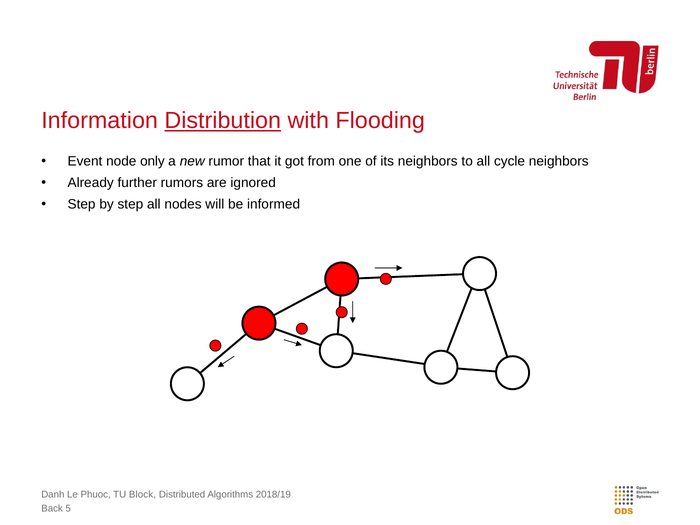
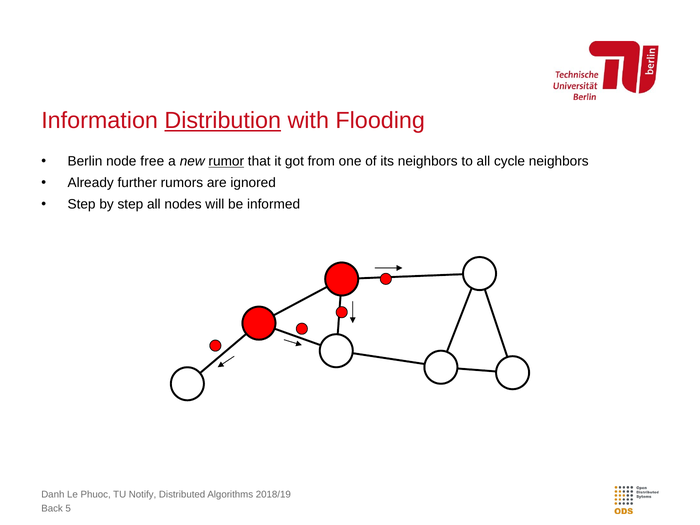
Event: Event -> Berlin
only: only -> free
rumor underline: none -> present
Block: Block -> Notify
